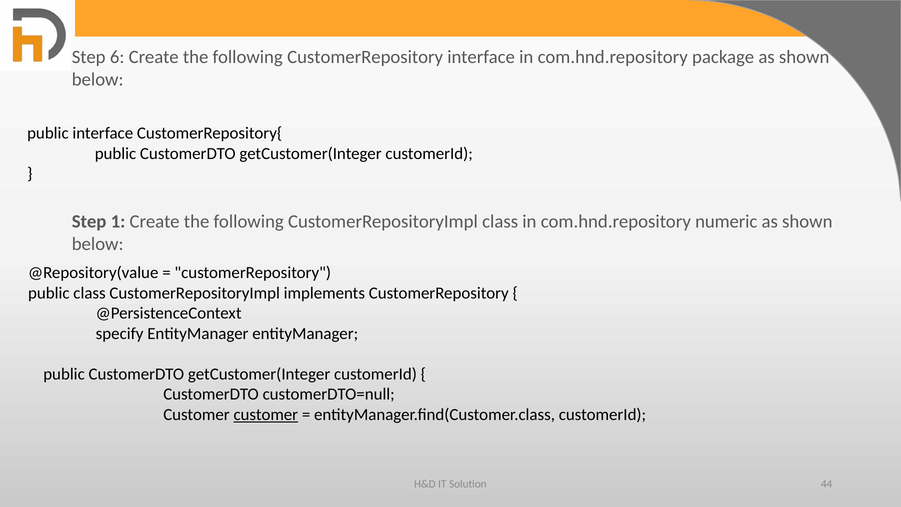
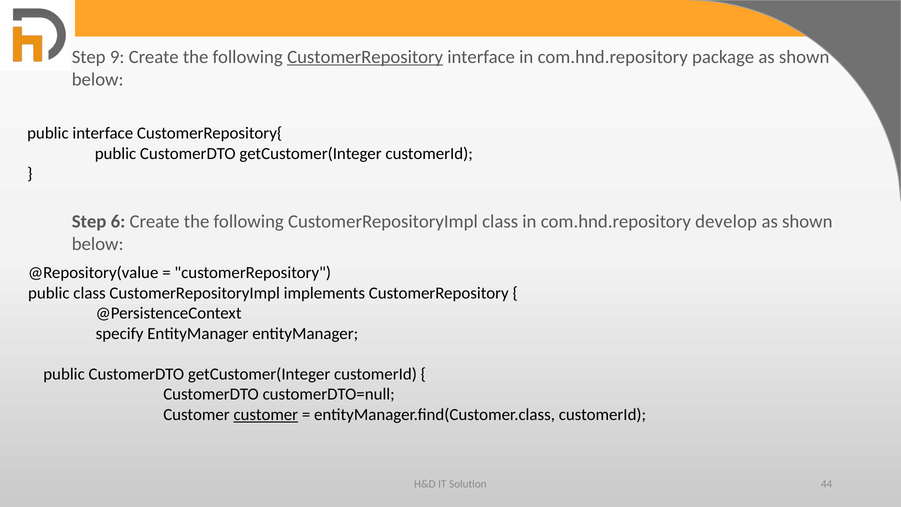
6: 6 -> 9
CustomerRepository at (365, 57) underline: none -> present
1: 1 -> 6
numeric: numeric -> develop
